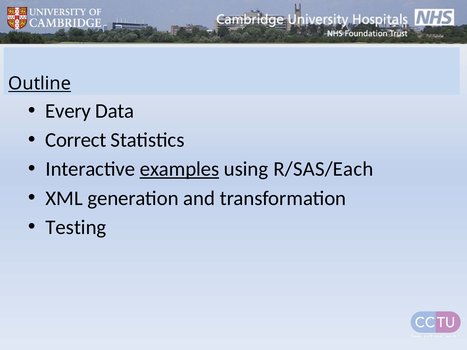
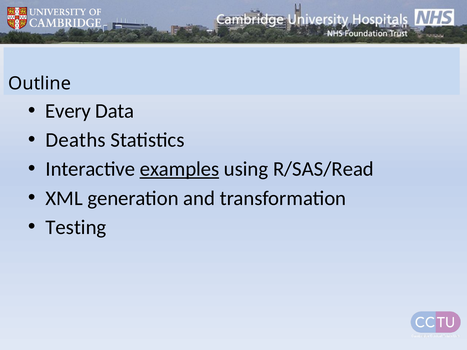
Outline underline: present -> none
Correct: Correct -> Deaths
R/SAS/Each: R/SAS/Each -> R/SAS/Read
